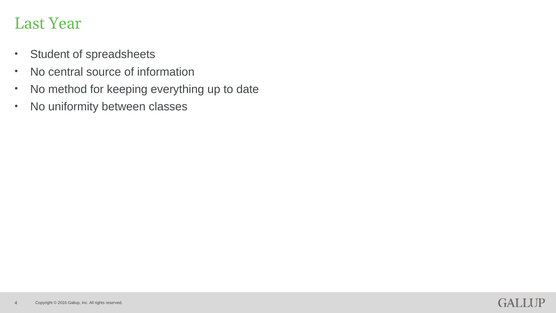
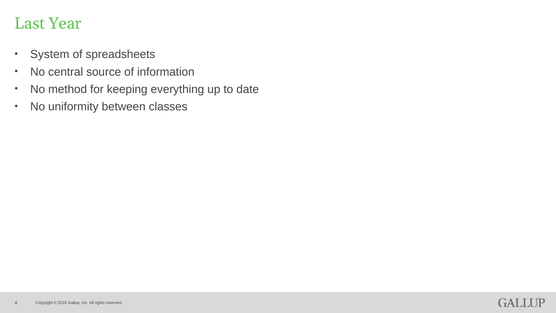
Student: Student -> System
